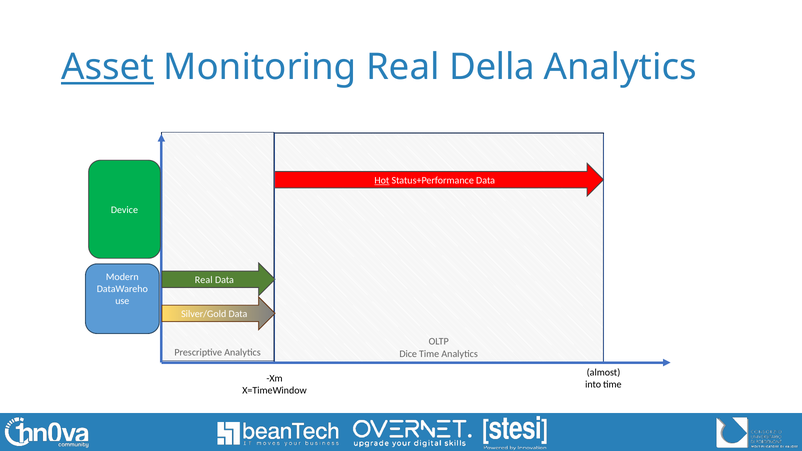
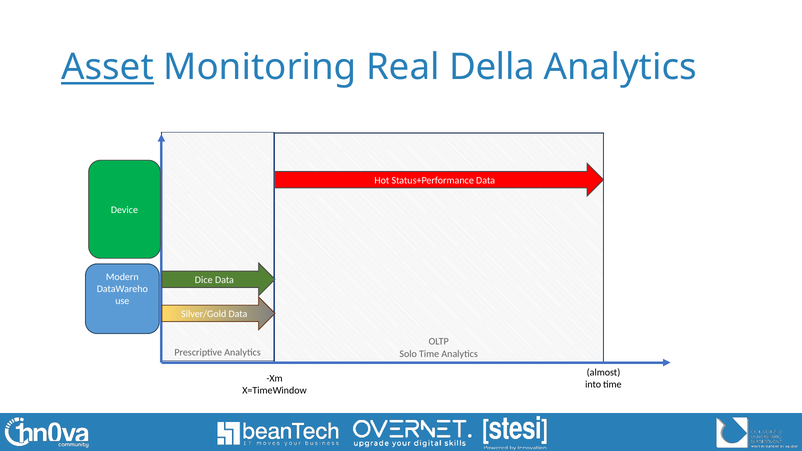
Hot underline: present -> none
Real at (204, 280): Real -> Dice
Dice: Dice -> Solo
